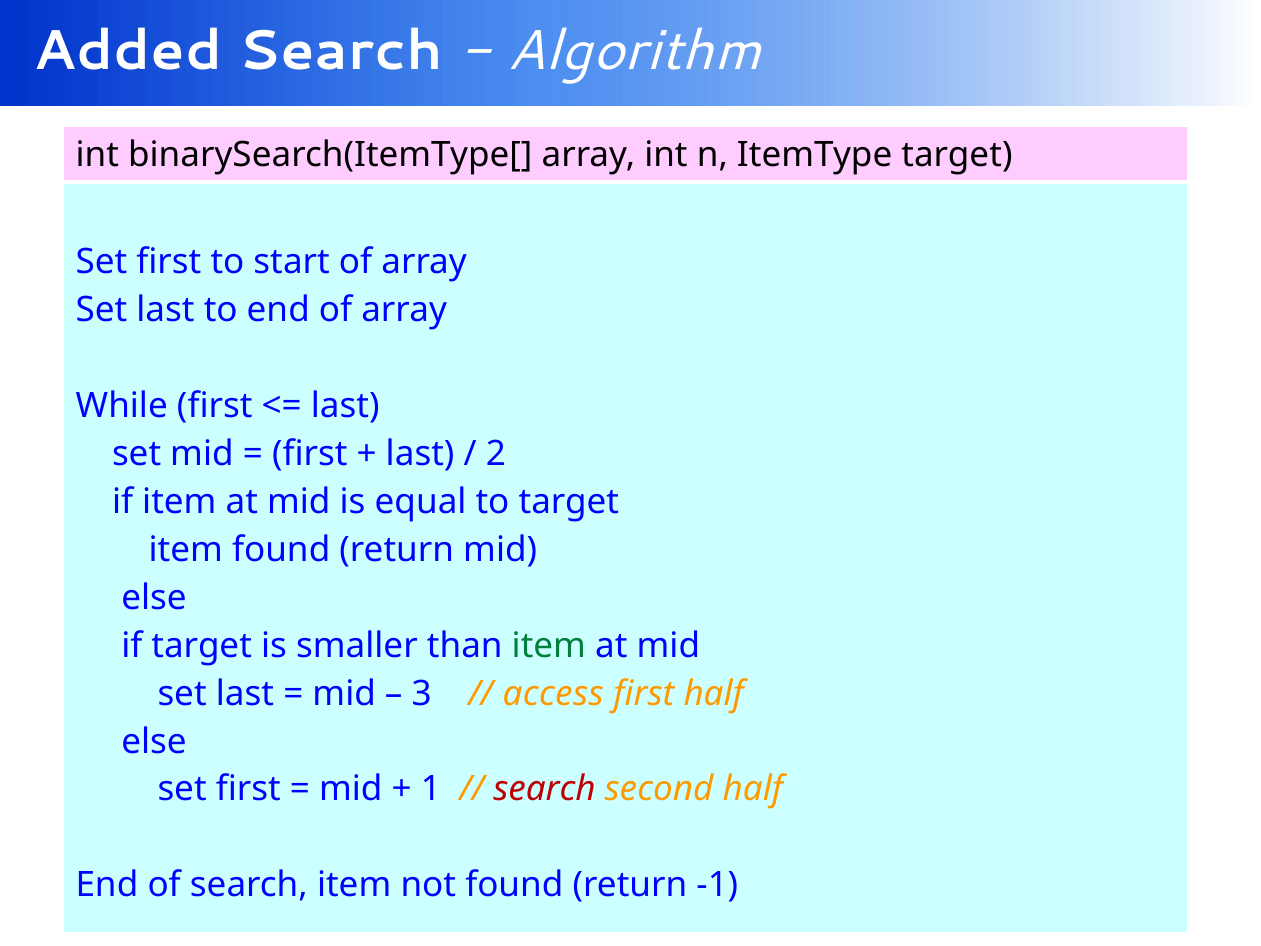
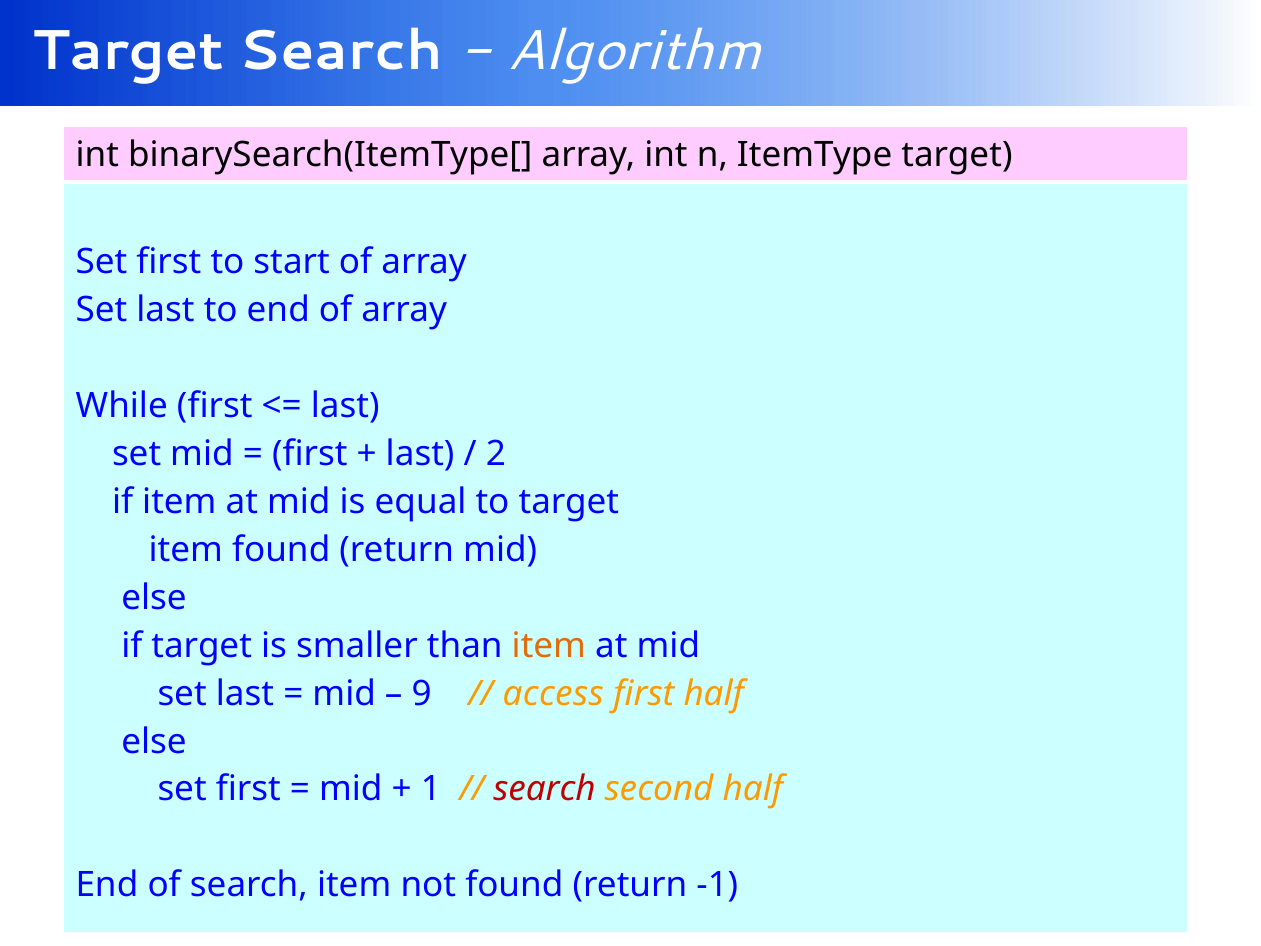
Added at (128, 51): Added -> Target
item at (549, 645) colour: green -> orange
3: 3 -> 9
